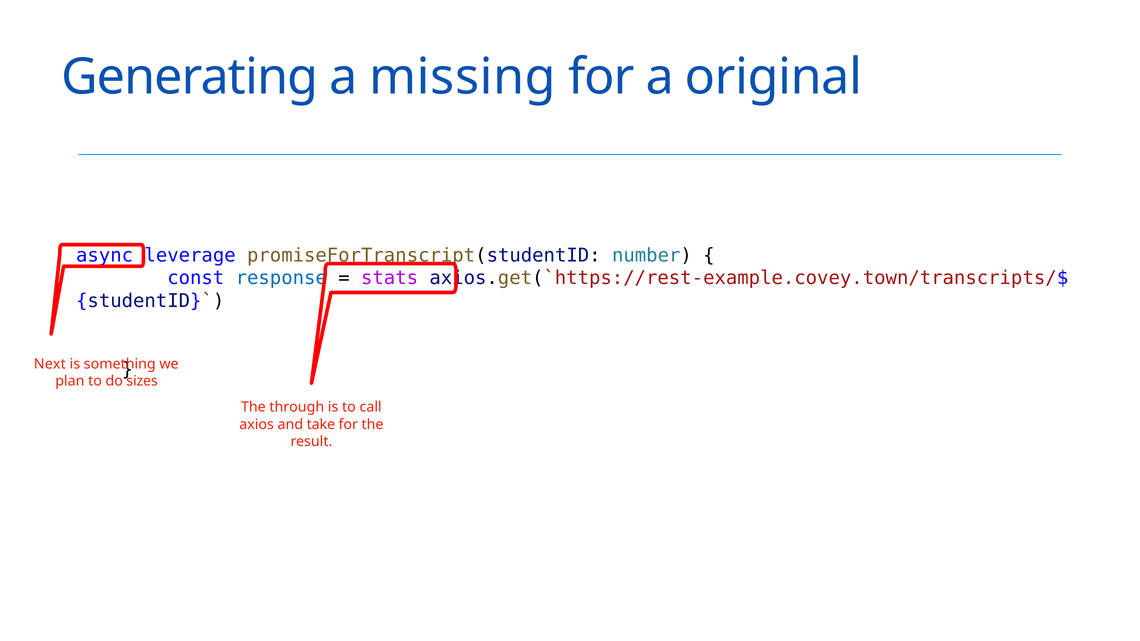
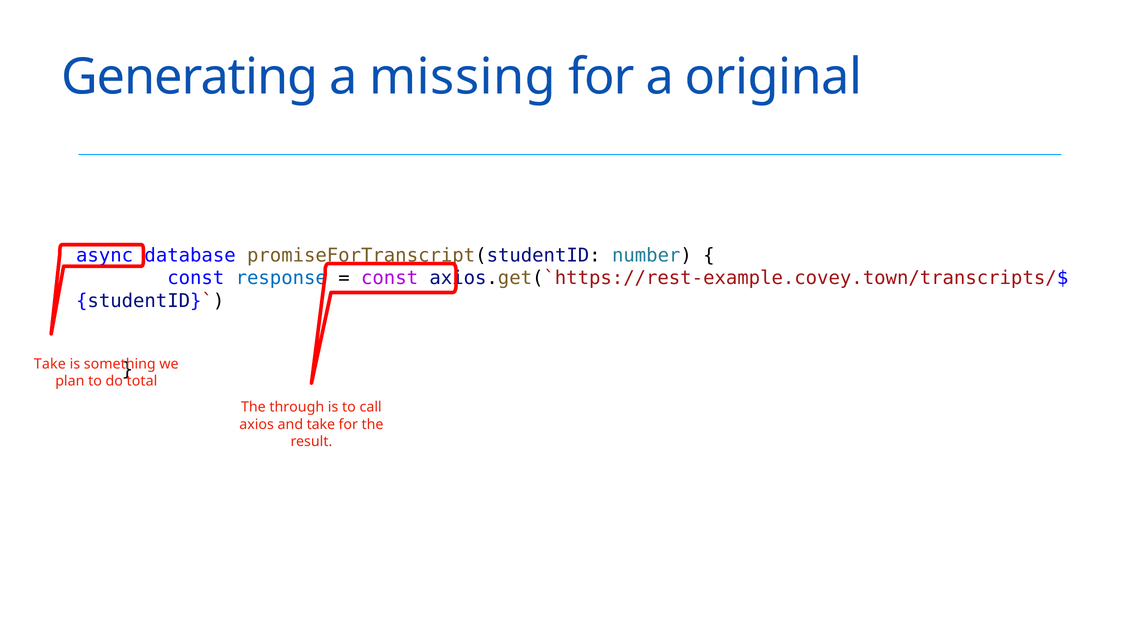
leverage: leverage -> database
stats at (390, 278): stats -> const
Next at (50, 364): Next -> Take
sizes: sizes -> total
